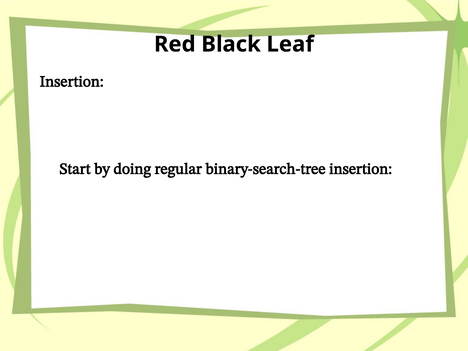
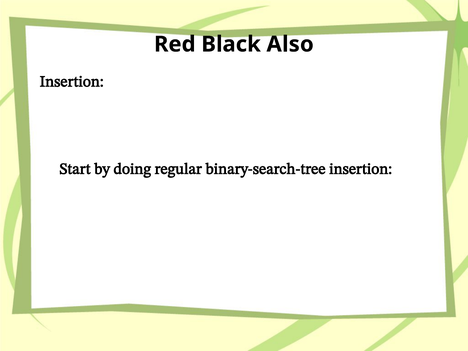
Leaf: Leaf -> Also
